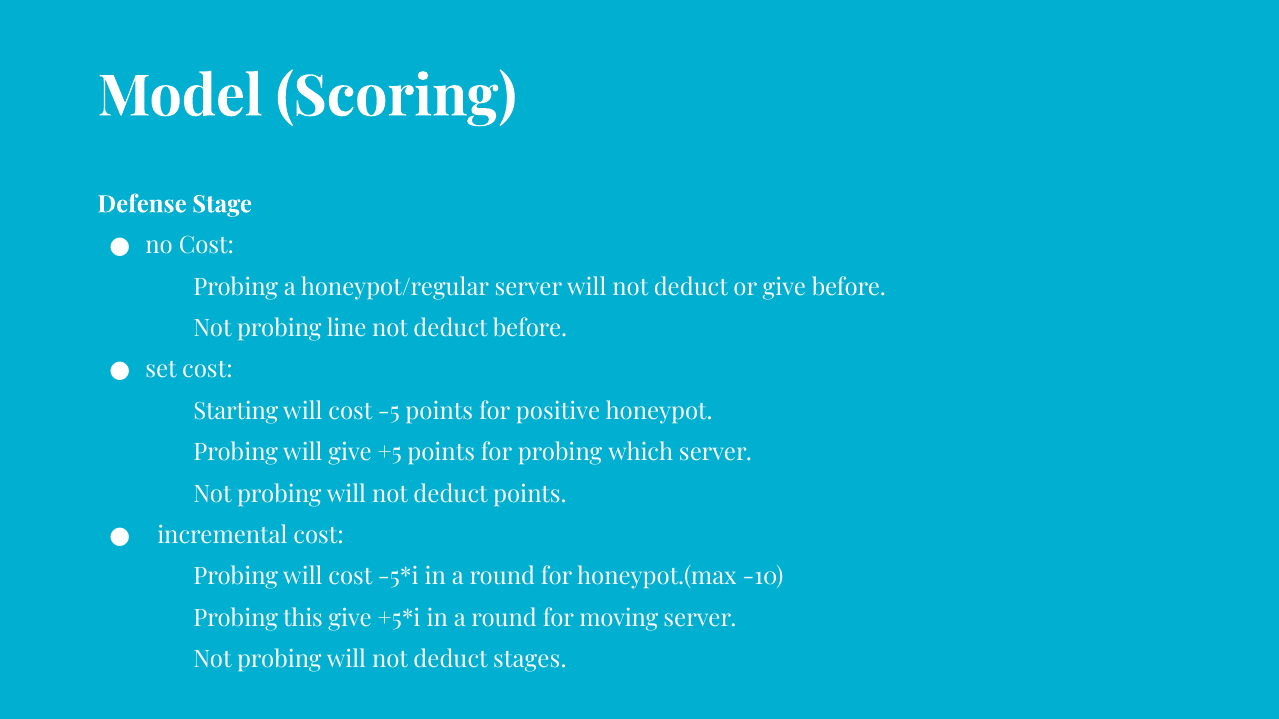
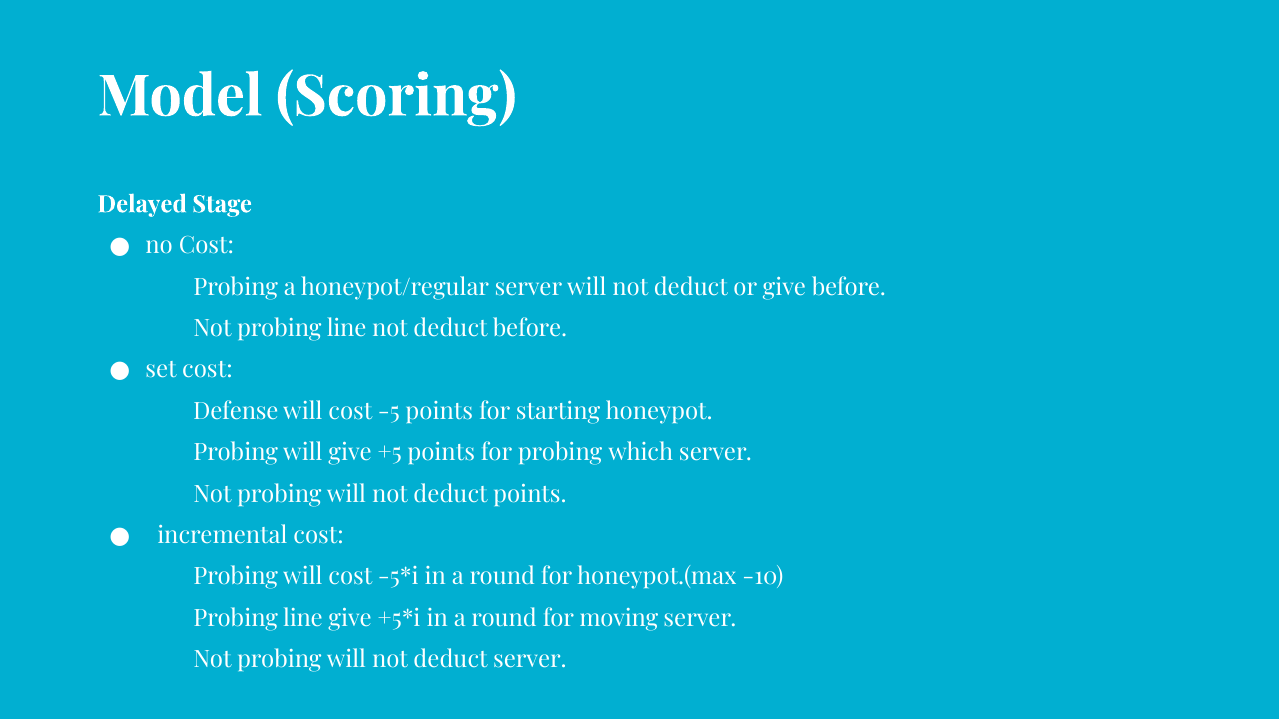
Defense: Defense -> Delayed
Starting: Starting -> Defense
positive: positive -> starting
this at (303, 619): this -> line
deduct stages: stages -> server
